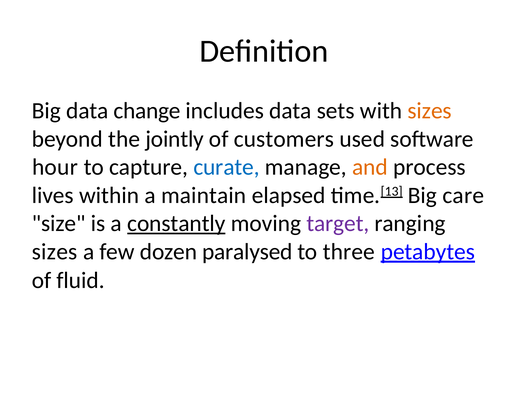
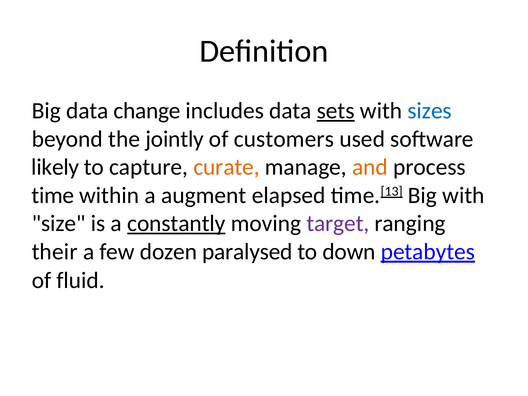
sets underline: none -> present
sizes at (430, 111) colour: orange -> blue
hour: hour -> likely
curate colour: blue -> orange
lives: lives -> time
maintain: maintain -> augment
Big care: care -> with
sizes at (55, 252): sizes -> their
three: three -> down
